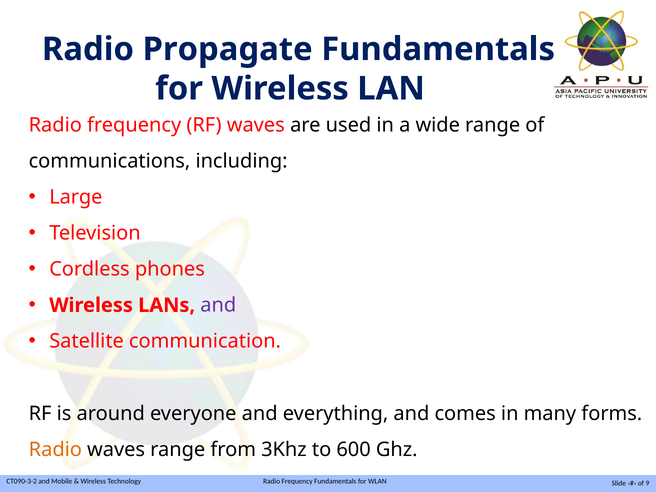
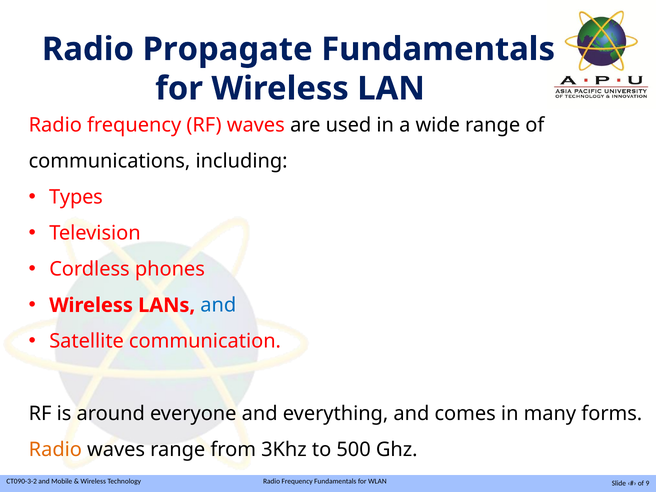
Large: Large -> Types
and at (218, 305) colour: purple -> blue
600: 600 -> 500
